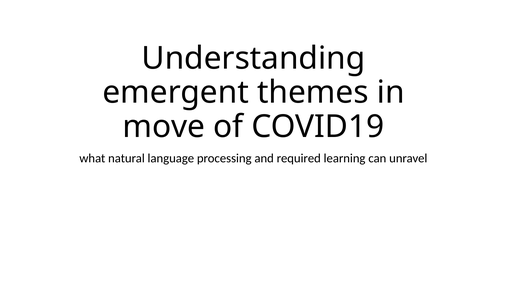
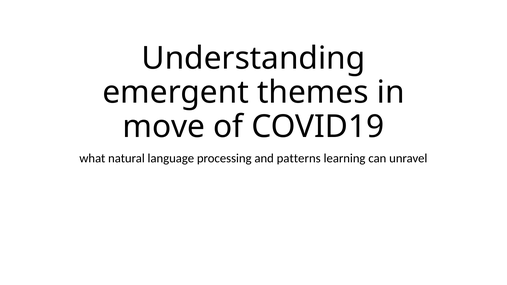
required: required -> patterns
